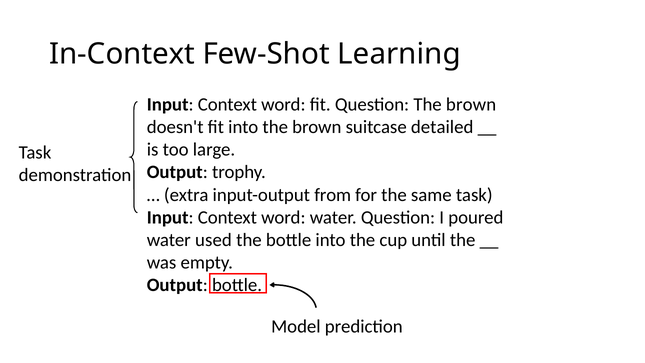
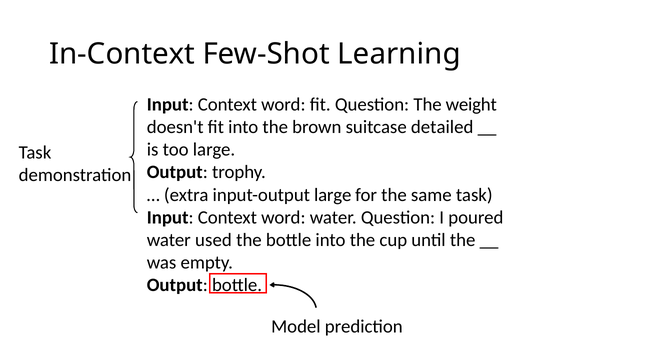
Question The brown: brown -> weight
input-output from: from -> large
